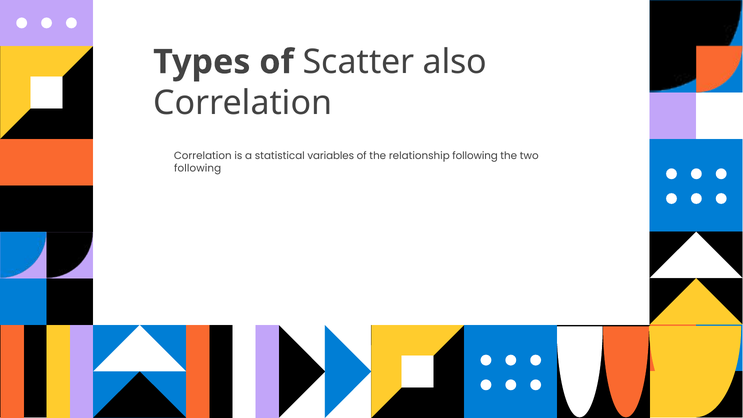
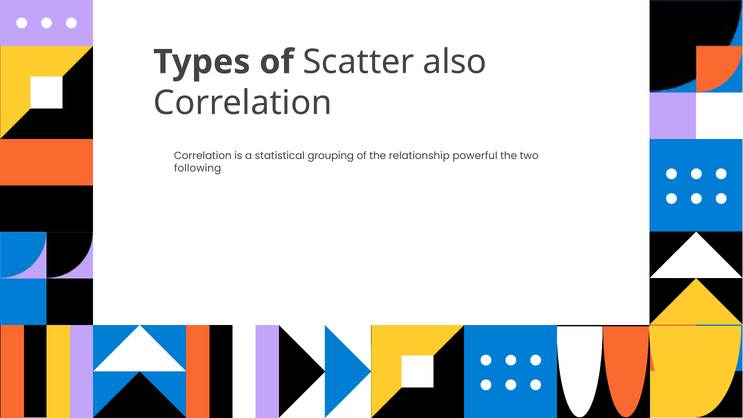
variables: variables -> grouping
relationship following: following -> powerful
